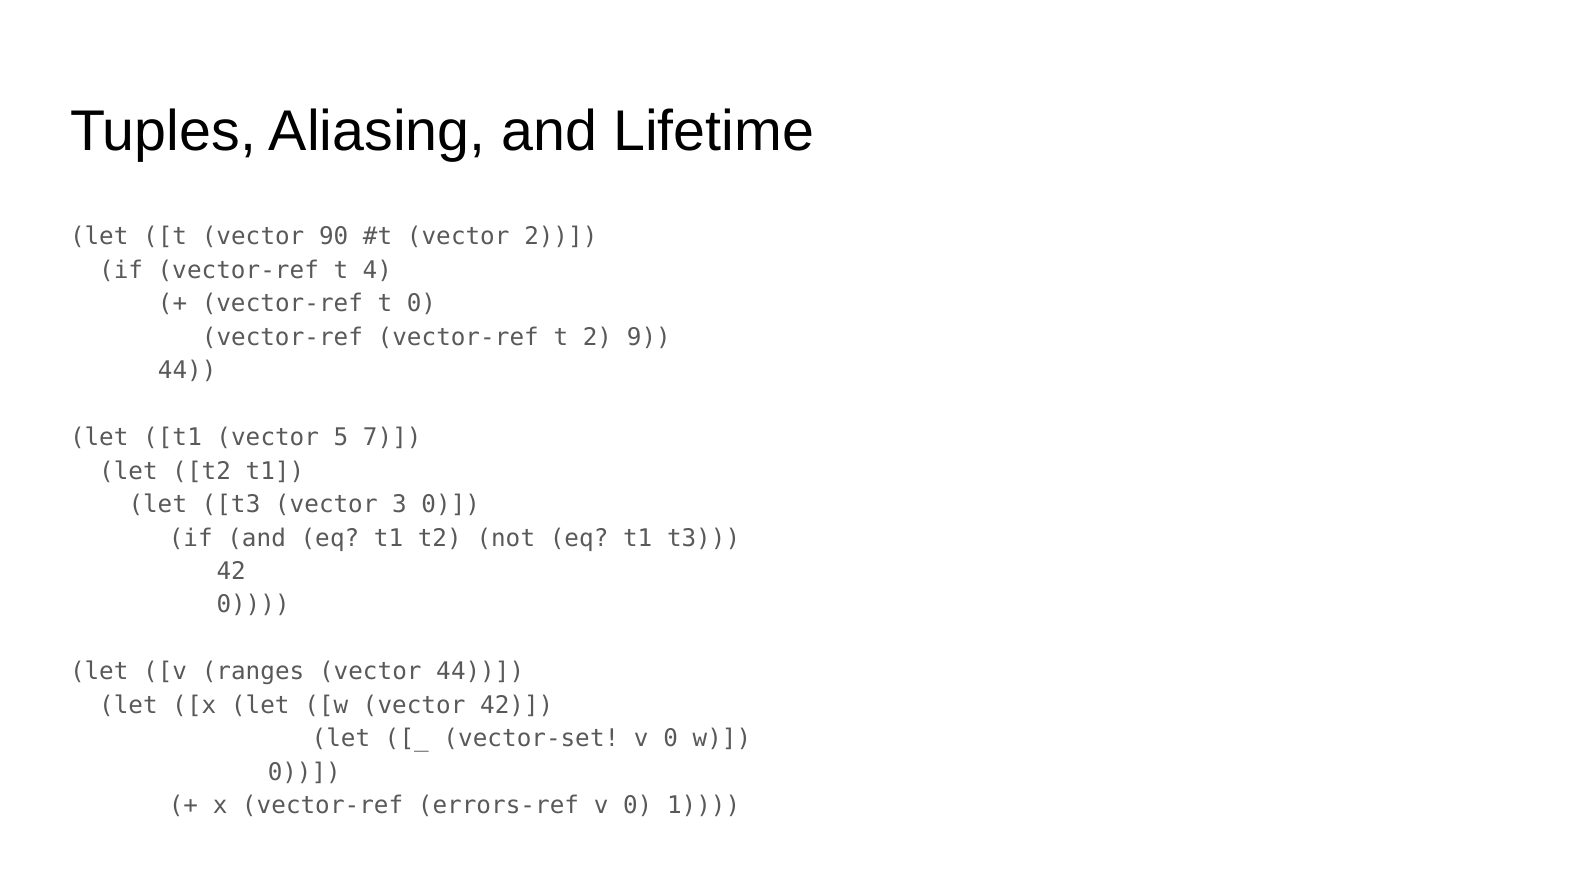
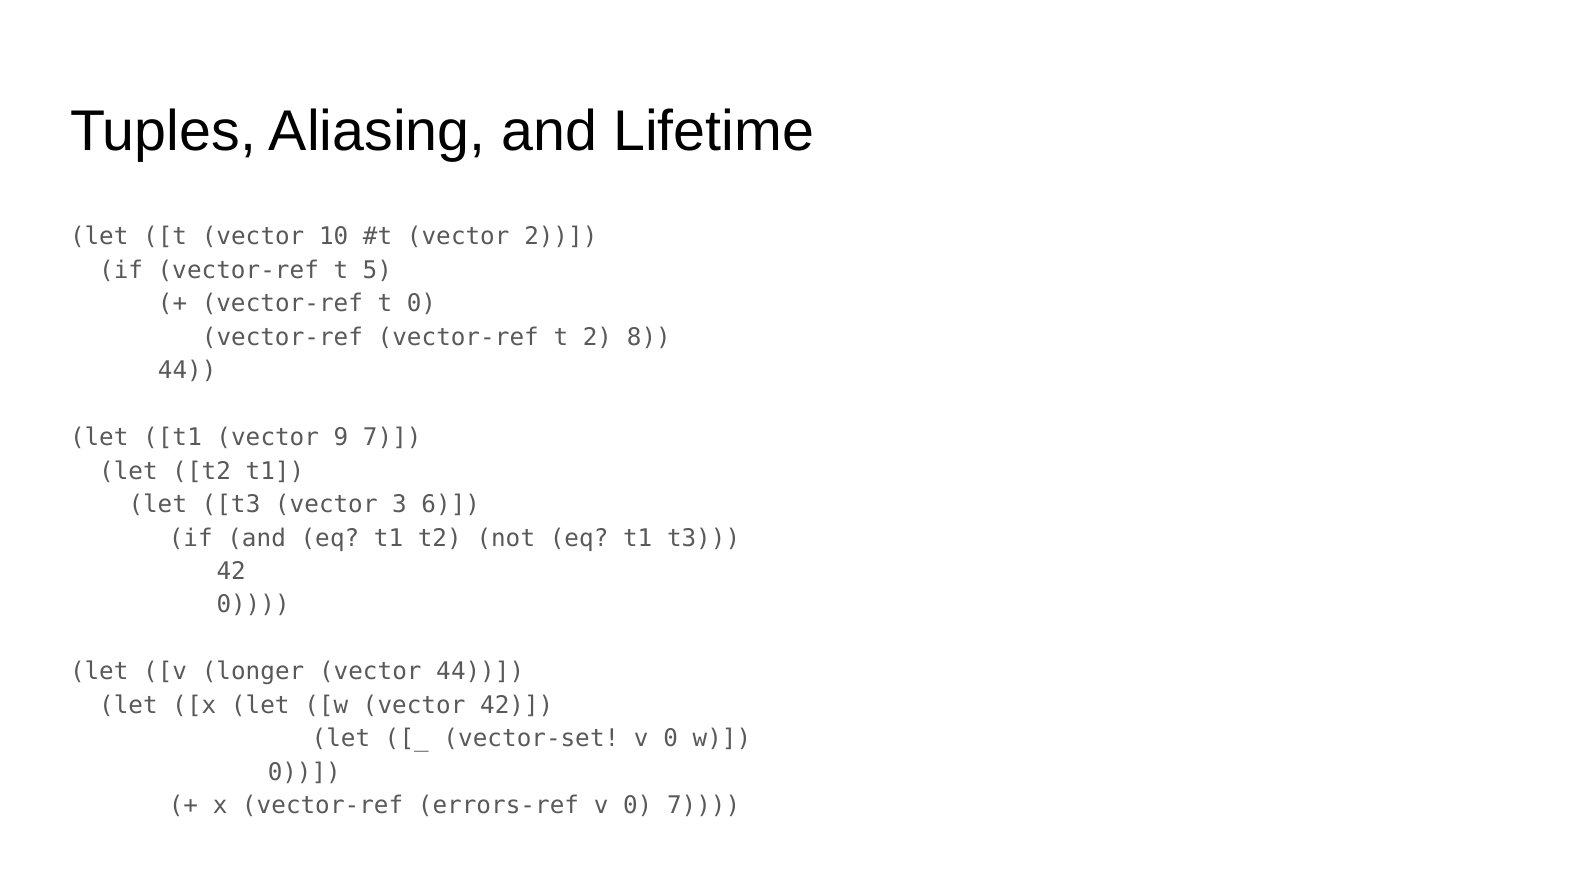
90: 90 -> 10
4: 4 -> 5
9: 9 -> 8
5: 5 -> 9
3 0: 0 -> 6
ranges: ranges -> longer
0 1: 1 -> 7
